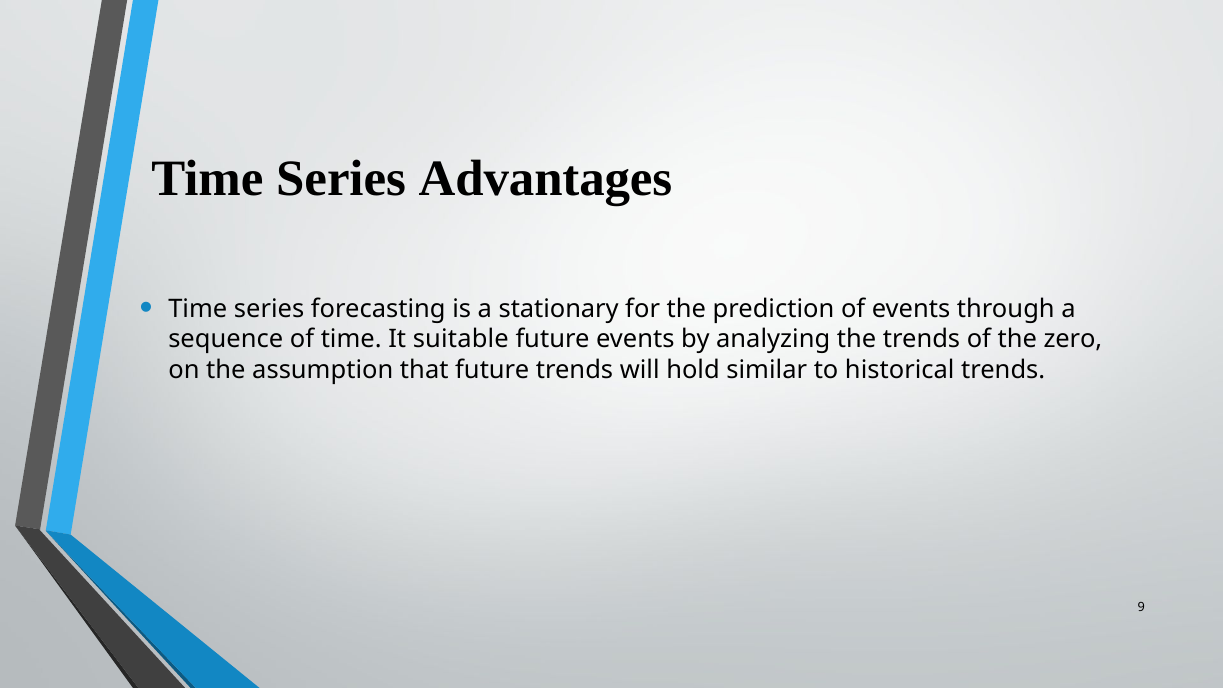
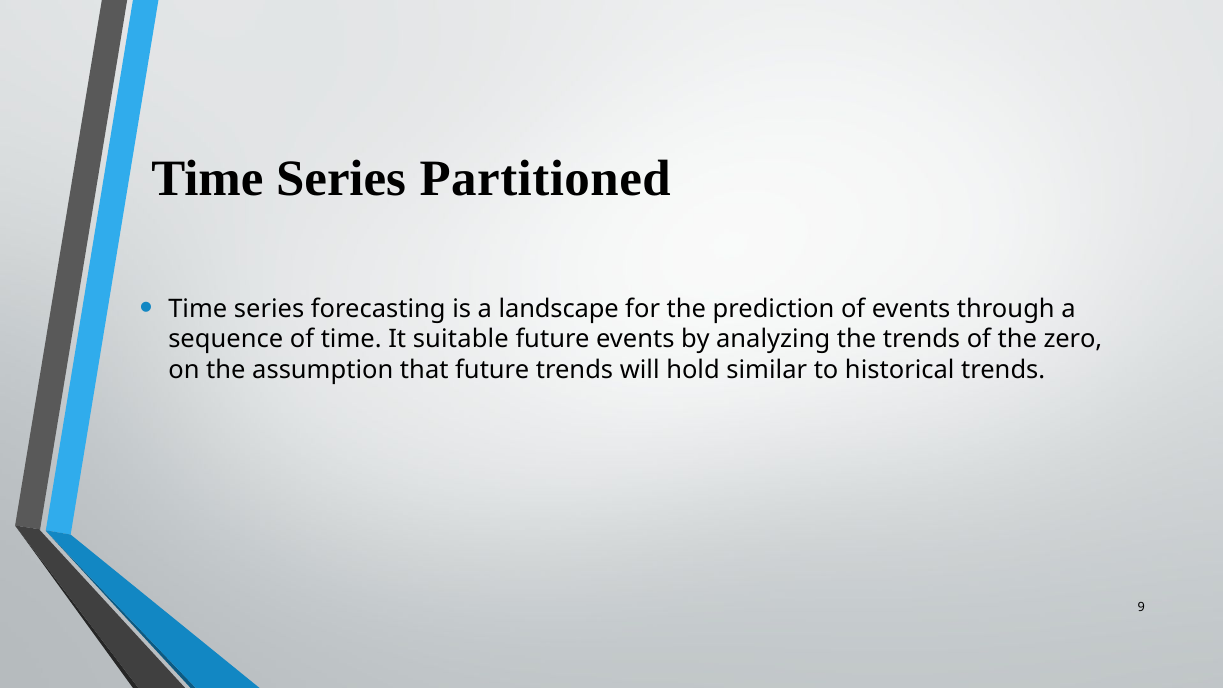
Advantages: Advantages -> Partitioned
stationary: stationary -> landscape
